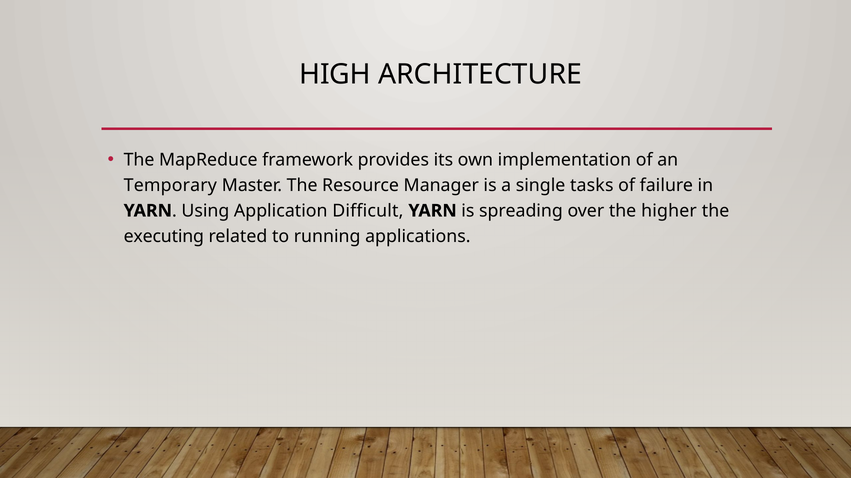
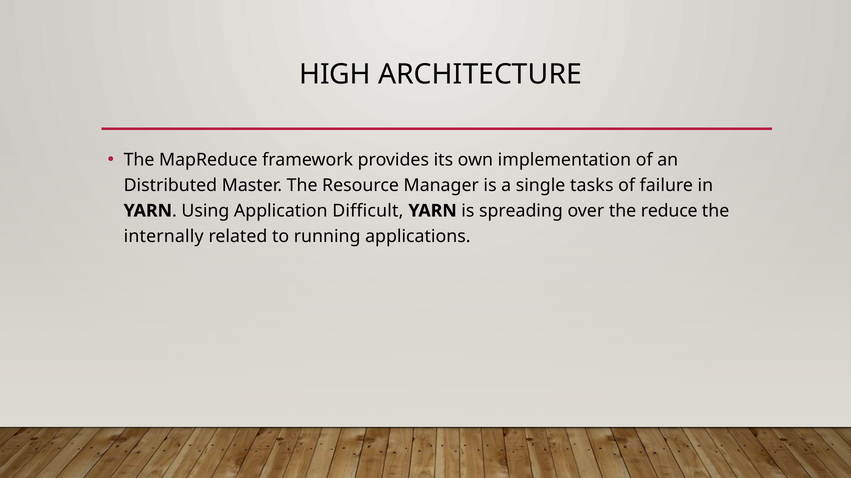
Temporary: Temporary -> Distributed
higher: higher -> reduce
executing: executing -> internally
